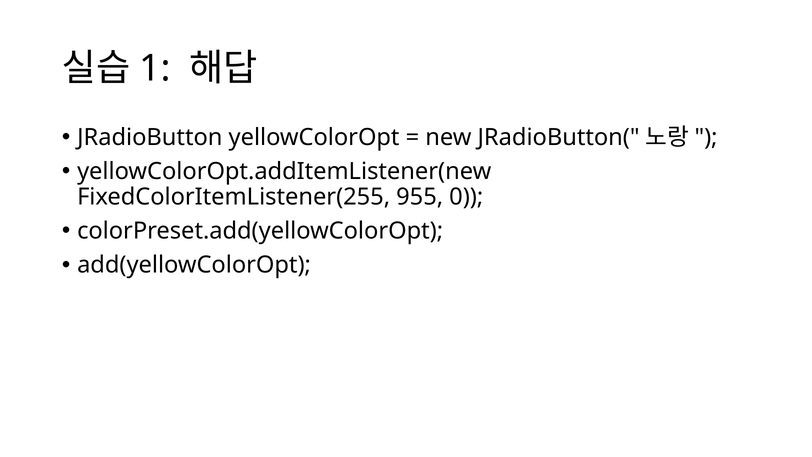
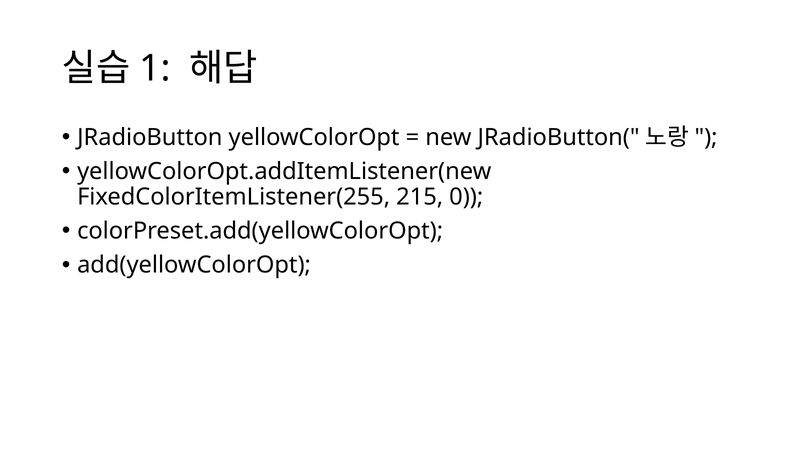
955: 955 -> 215
